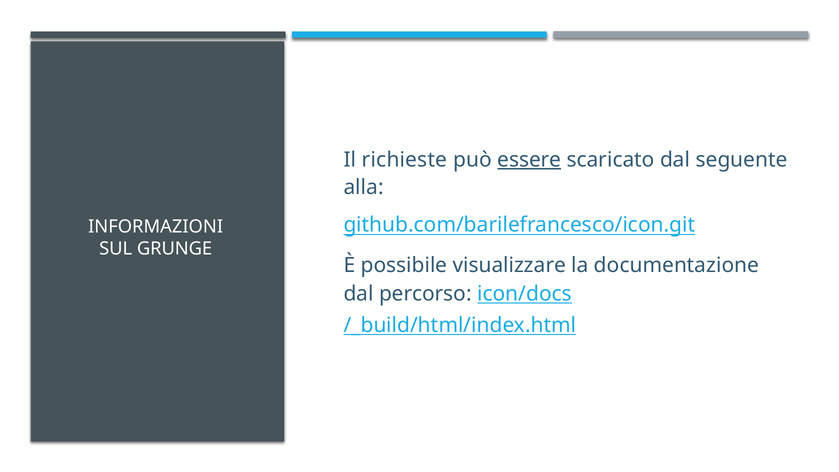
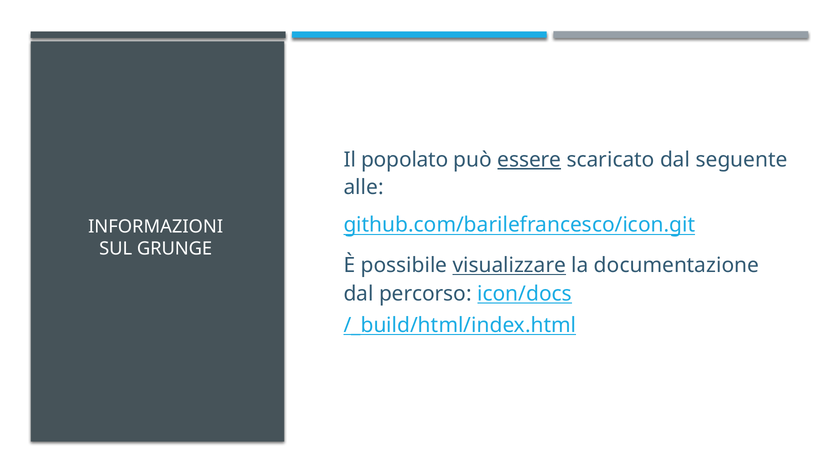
richieste: richieste -> popolato
alla: alla -> alle
visualizzare underline: none -> present
